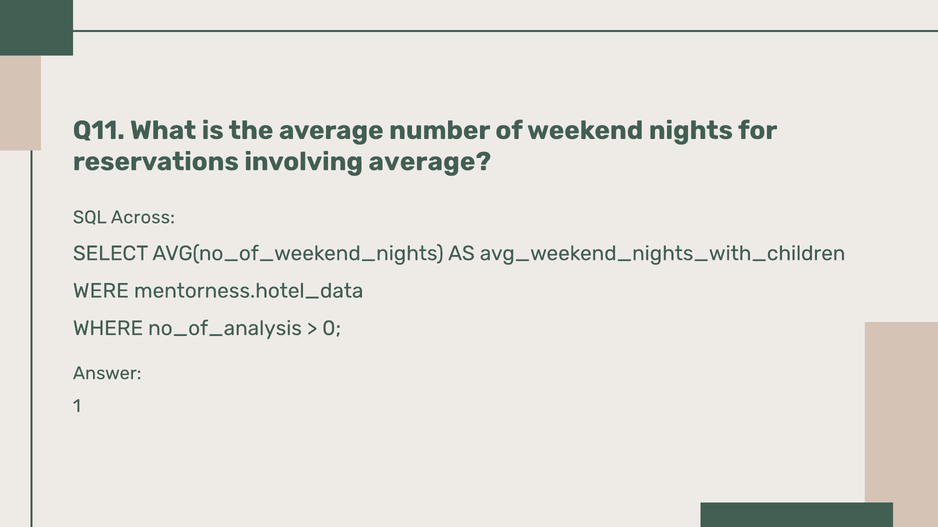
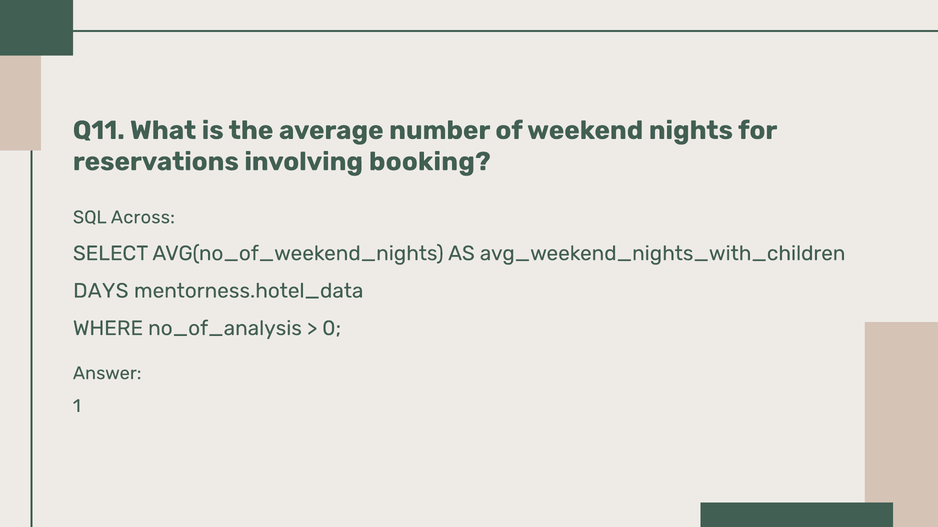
involving average: average -> booking
WERE: WERE -> DAYS
